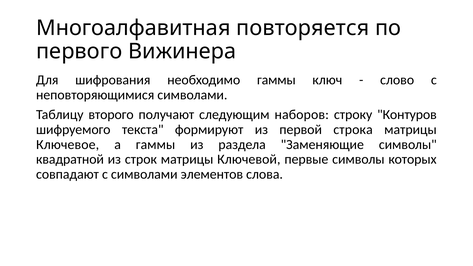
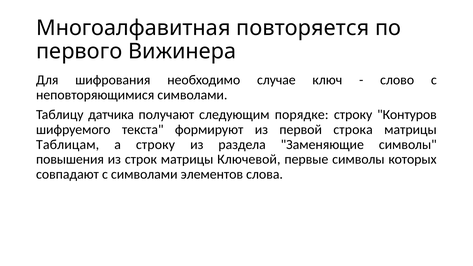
необходимо гаммы: гаммы -> случае
второго: второго -> датчика
наборов: наборов -> порядке
Ключевое: Ключевое -> Таблицам
а гаммы: гаммы -> строку
квадратной: квадратной -> повышения
